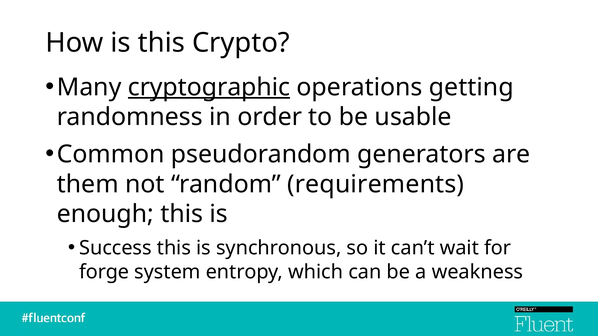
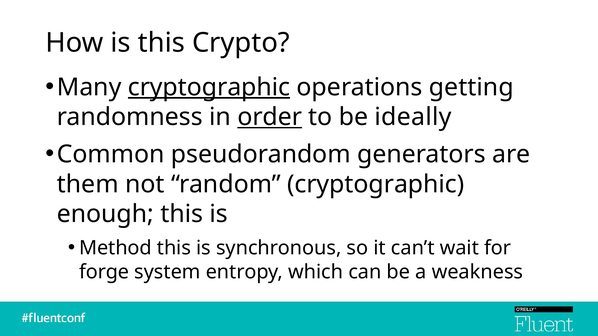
order underline: none -> present
usable: usable -> ideally
random requirements: requirements -> cryptographic
Success: Success -> Method
